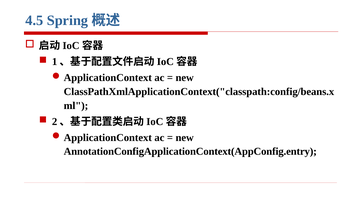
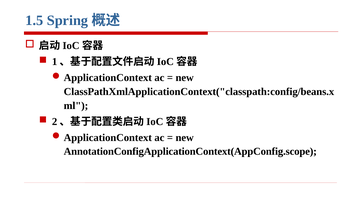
4.5: 4.5 -> 1.5
AnnotationConfigApplicationContext(AppConfig.entry: AnnotationConfigApplicationContext(AppConfig.entry -> AnnotationConfigApplicationContext(AppConfig.scope
